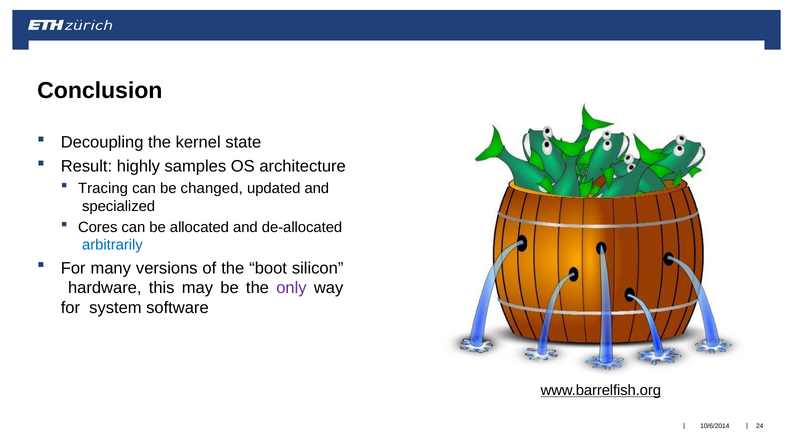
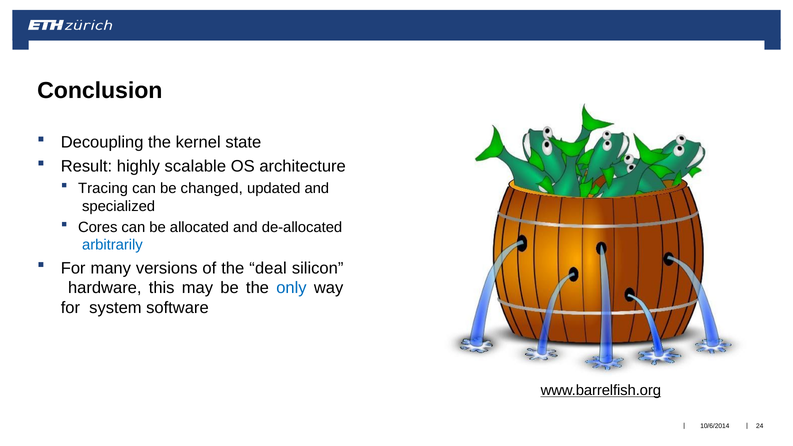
samples: samples -> scalable
boot: boot -> deal
only colour: purple -> blue
